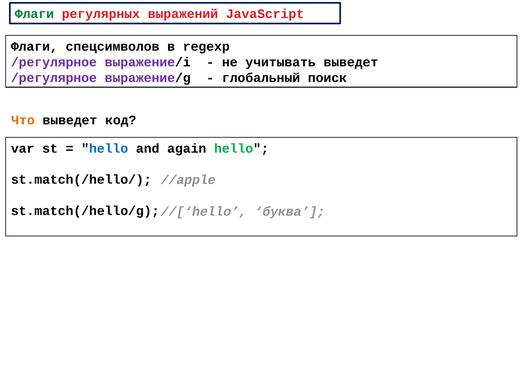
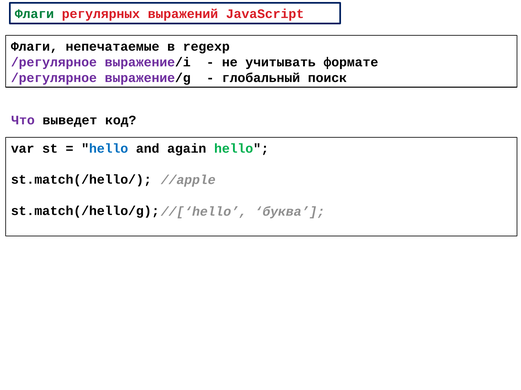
спецсимволов: спецсимволов -> непечатаемые
учитывать выведет: выведет -> формате
Что colour: orange -> purple
